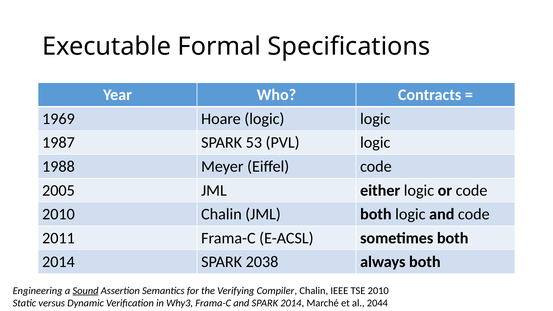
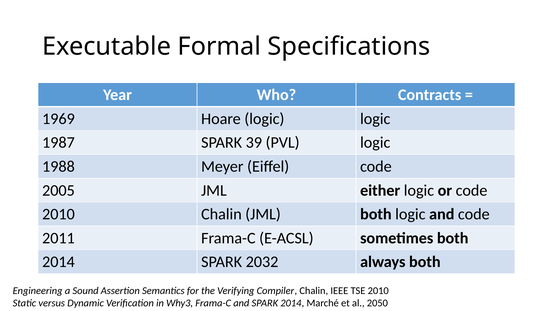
53: 53 -> 39
2038: 2038 -> 2032
Sound underline: present -> none
2044: 2044 -> 2050
